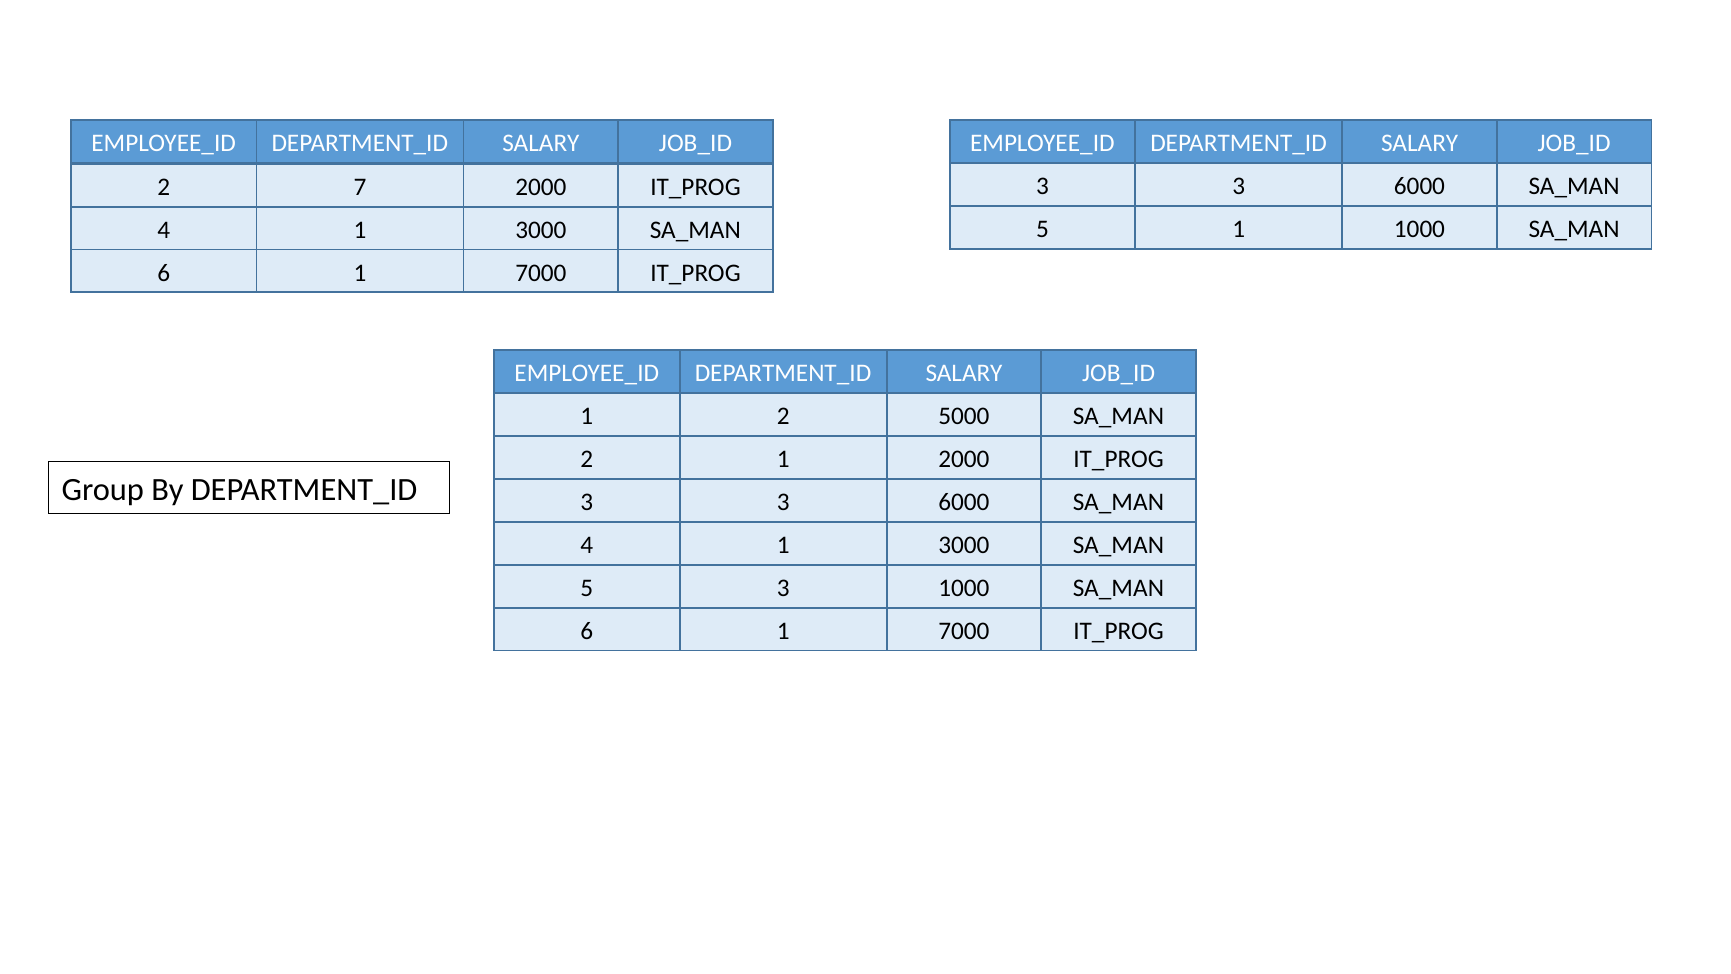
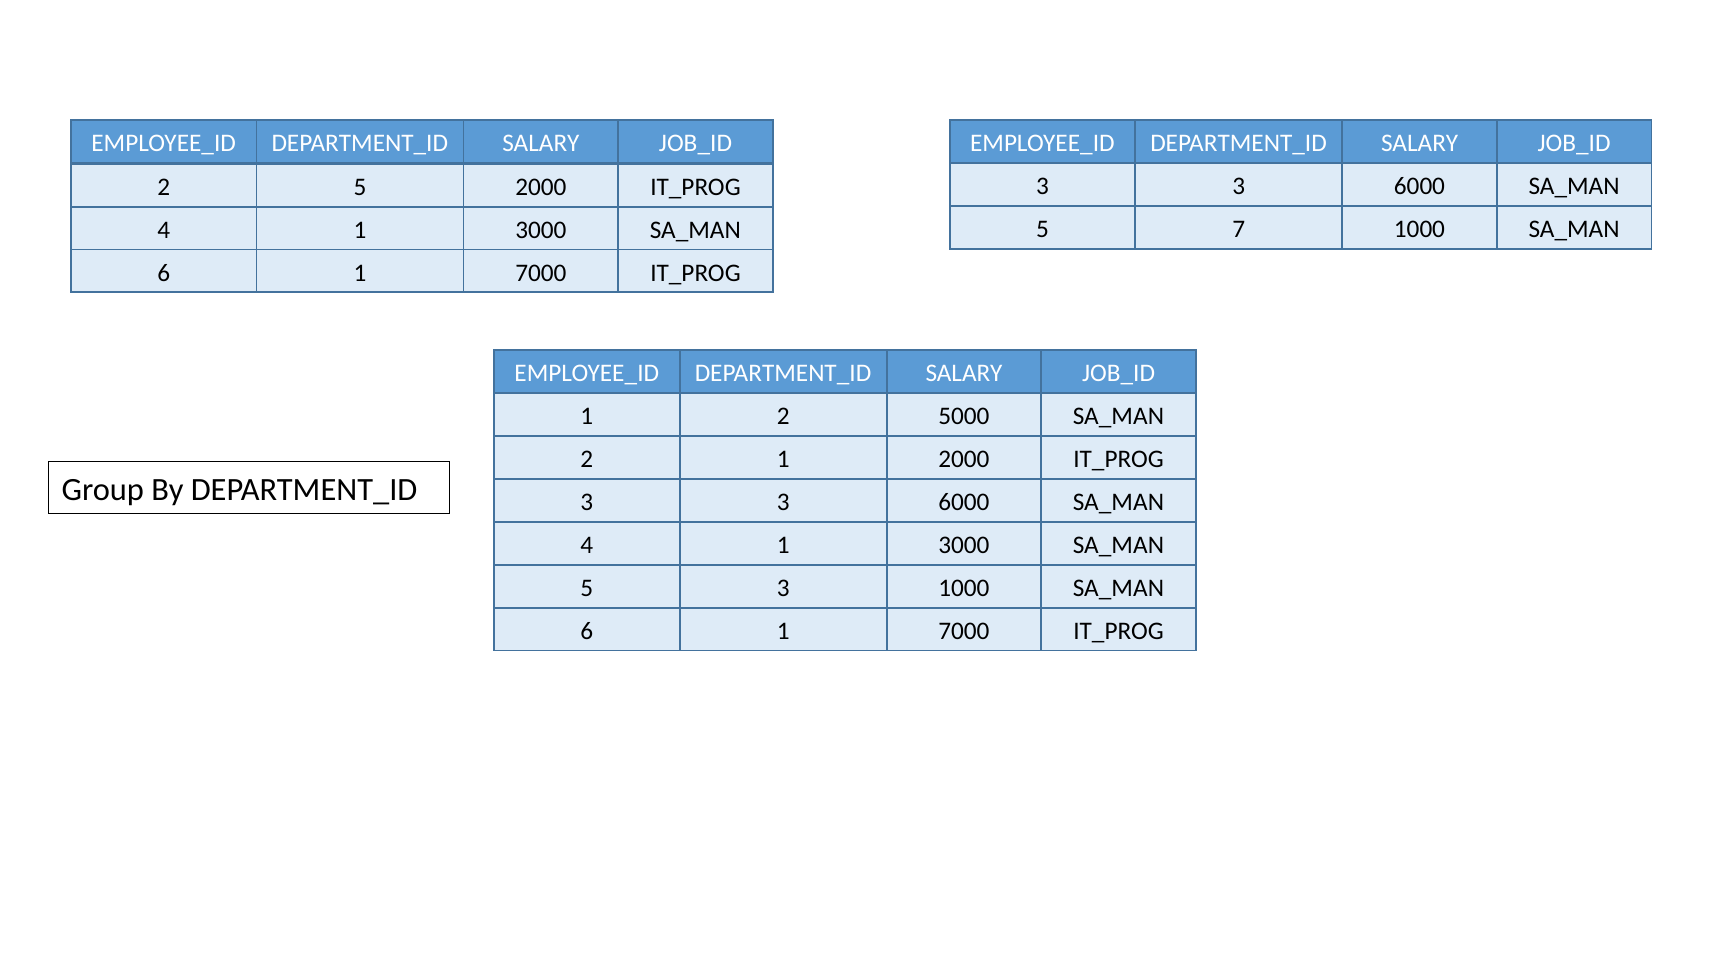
2 7: 7 -> 5
5 1: 1 -> 7
